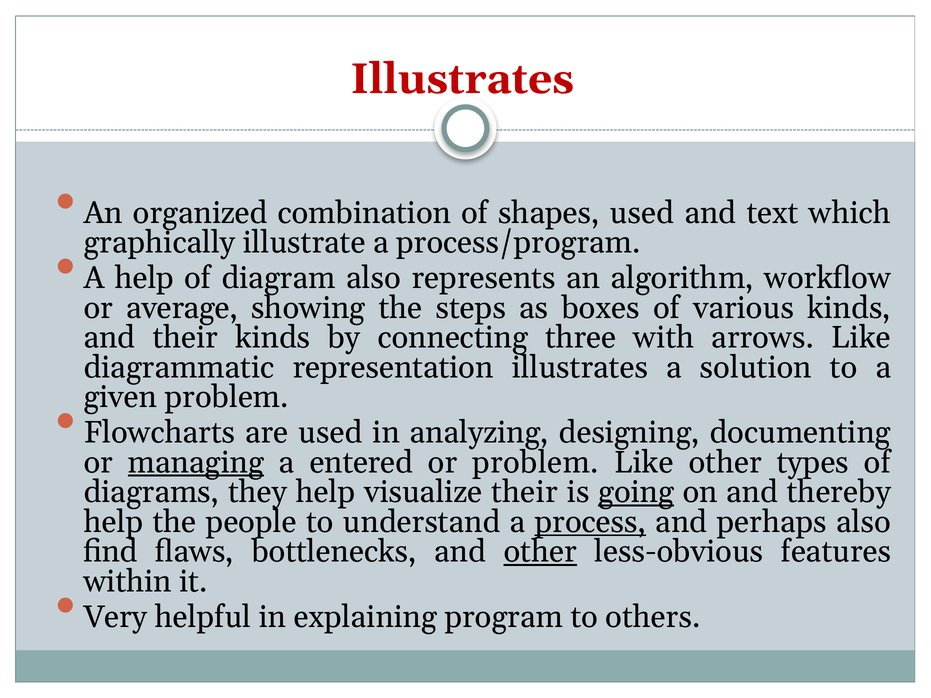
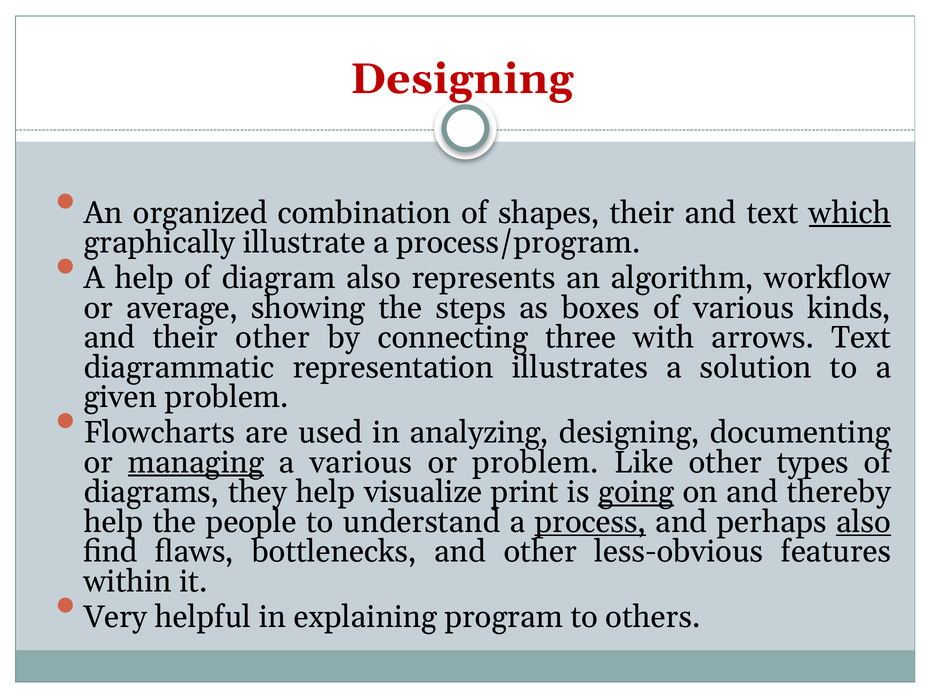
Illustrates at (462, 79): Illustrates -> Designing
shapes used: used -> their
which underline: none -> present
their kinds: kinds -> other
arrows Like: Like -> Text
a entered: entered -> various
visualize their: their -> print
also at (864, 522) underline: none -> present
other at (540, 552) underline: present -> none
